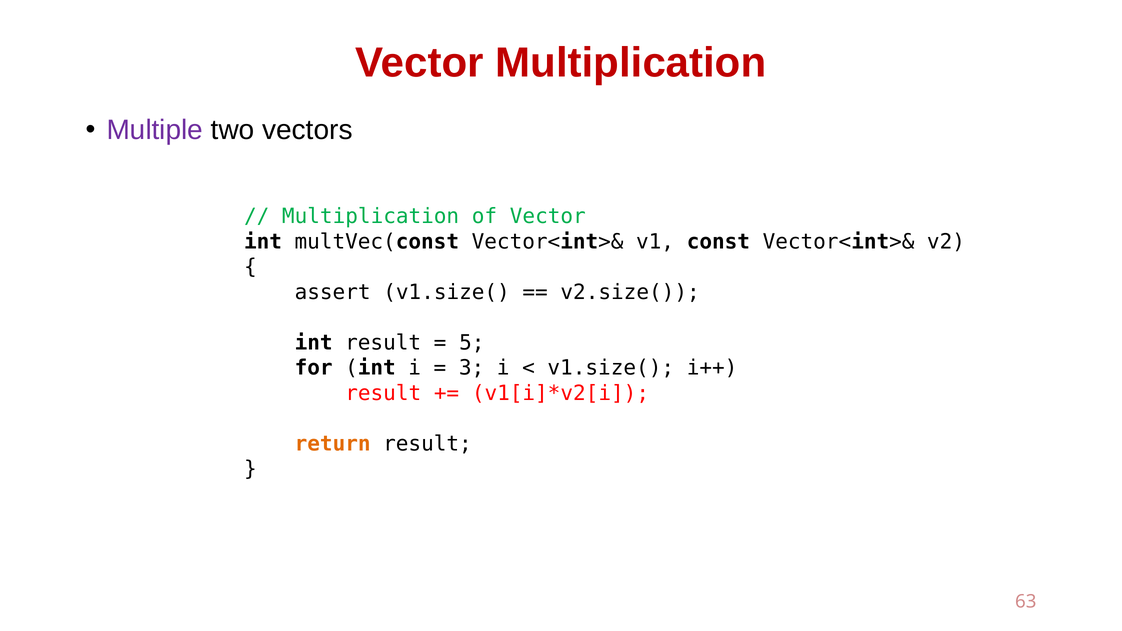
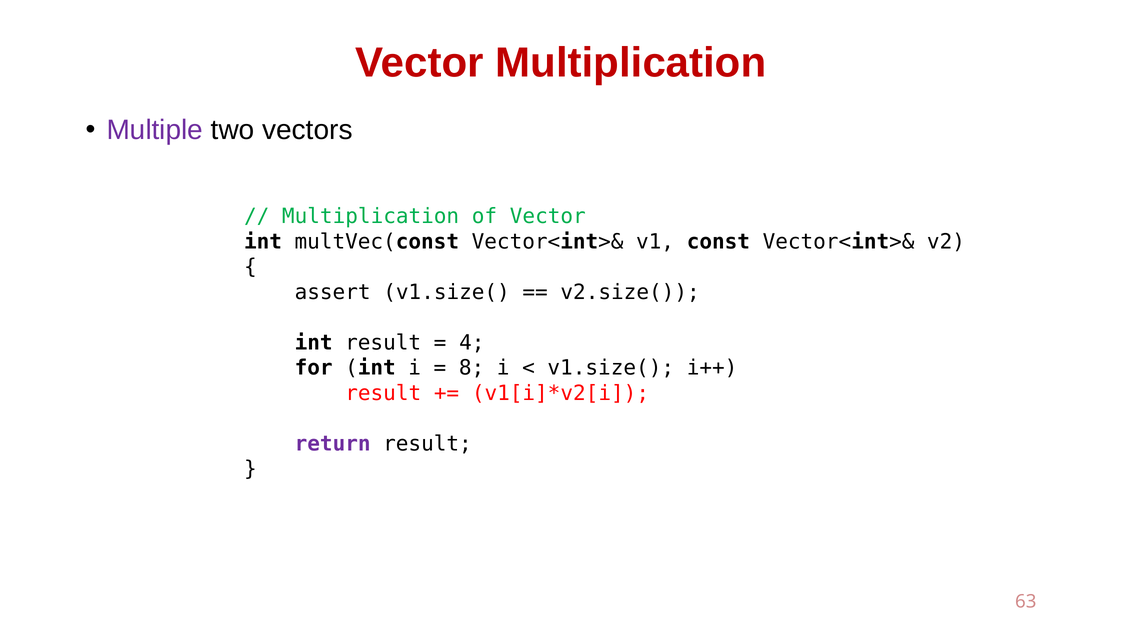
5: 5 -> 4
3: 3 -> 8
return colour: orange -> purple
